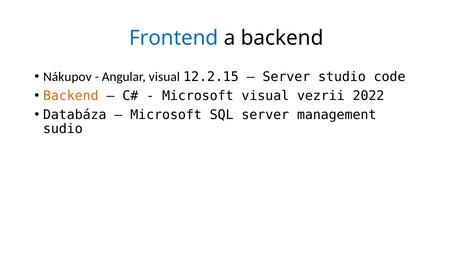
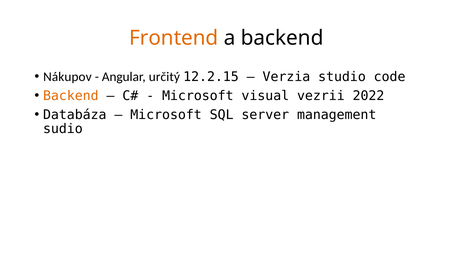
Frontend colour: blue -> orange
Angular visual: visual -> určitý
Server at (286, 77): Server -> Verzia
